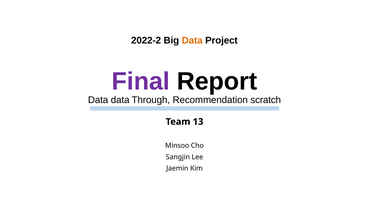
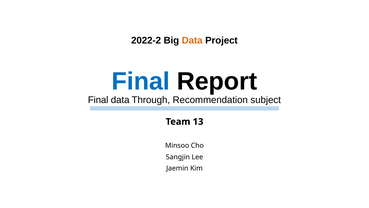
Final at (141, 81) colour: purple -> blue
Data at (98, 100): Data -> Final
scratch: scratch -> subject
